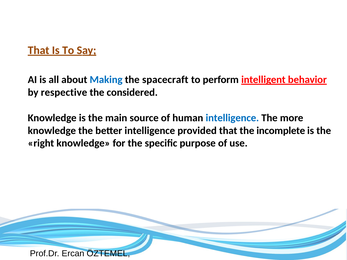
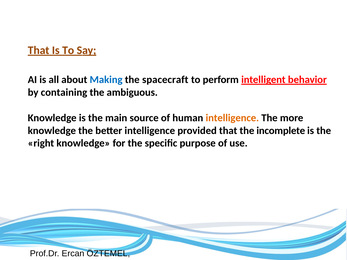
respective: respective -> containing
considered: considered -> ambiguous
intelligence at (232, 118) colour: blue -> orange
